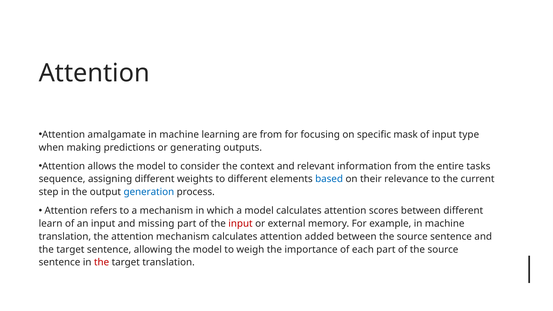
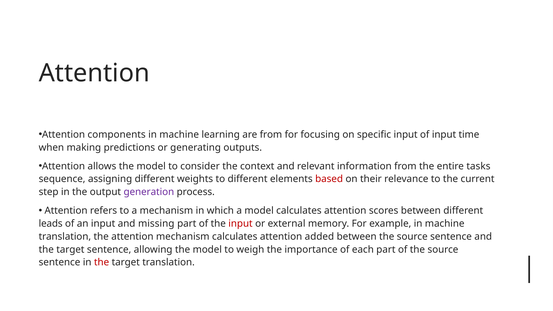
amalgamate: amalgamate -> components
specific mask: mask -> input
type: type -> time
based colour: blue -> red
generation colour: blue -> purple
learn: learn -> leads
